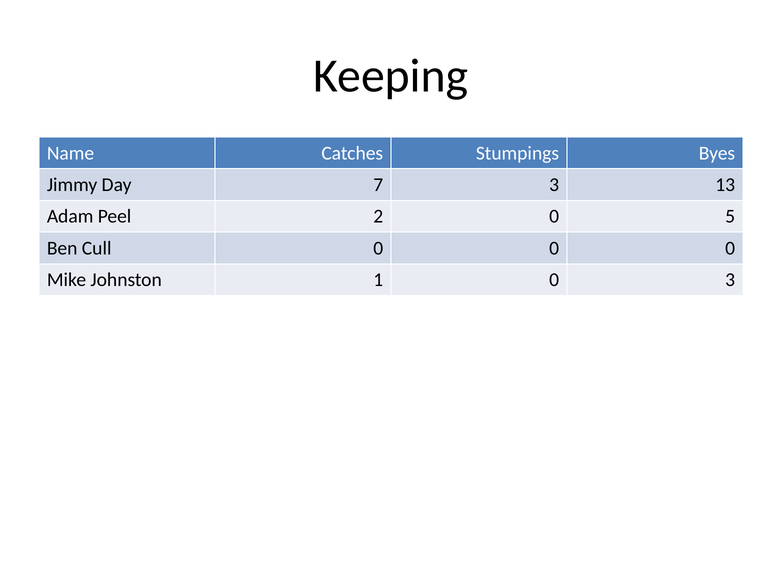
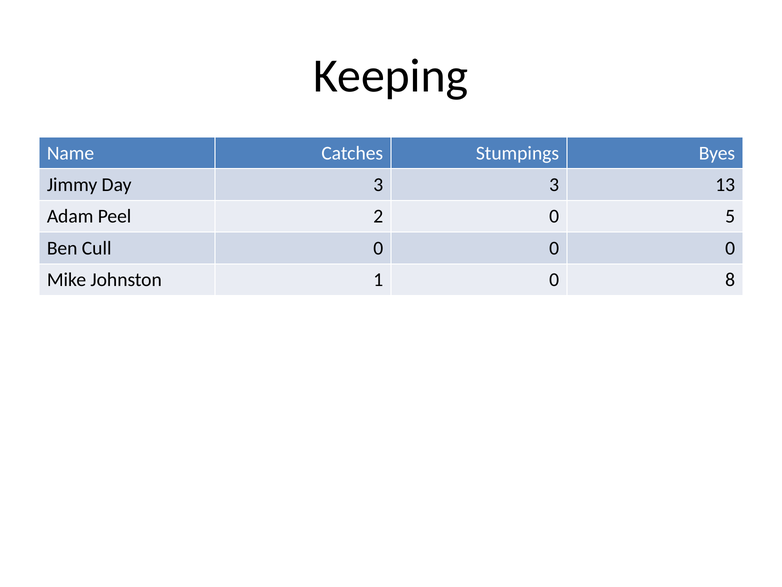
Day 7: 7 -> 3
0 3: 3 -> 8
